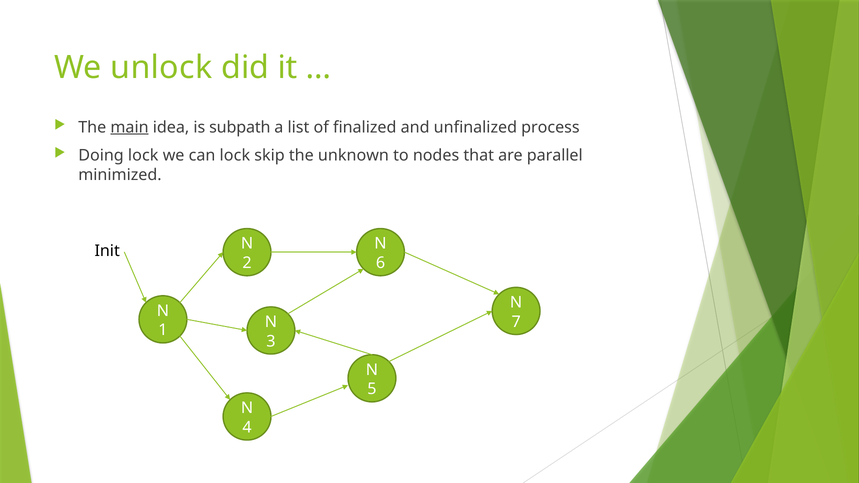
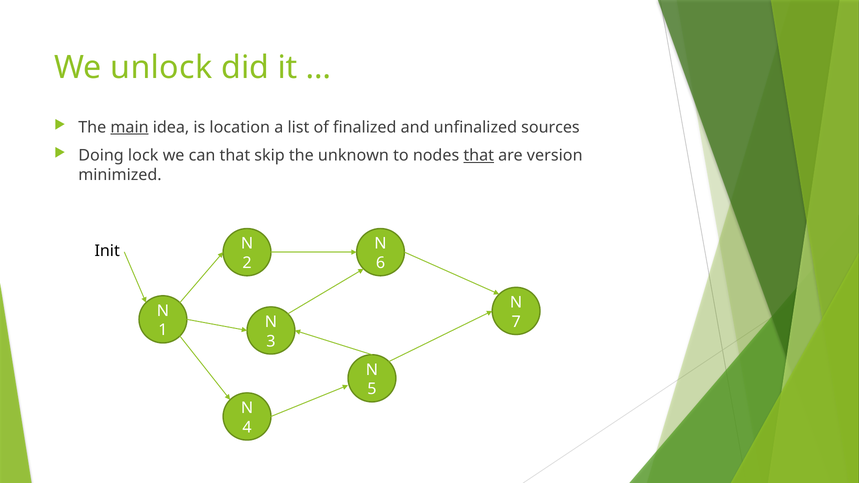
subpath: subpath -> location
process: process -> sources
can lock: lock -> that
that at (479, 156) underline: none -> present
parallel: parallel -> version
